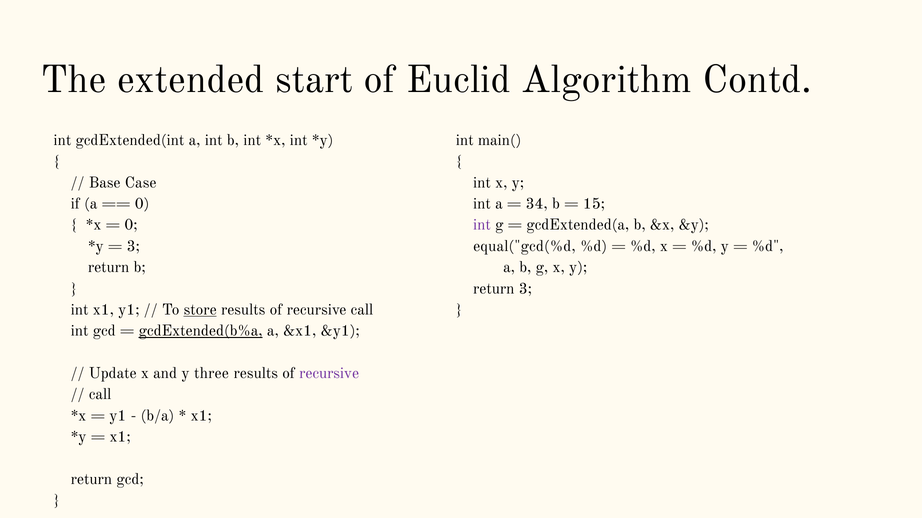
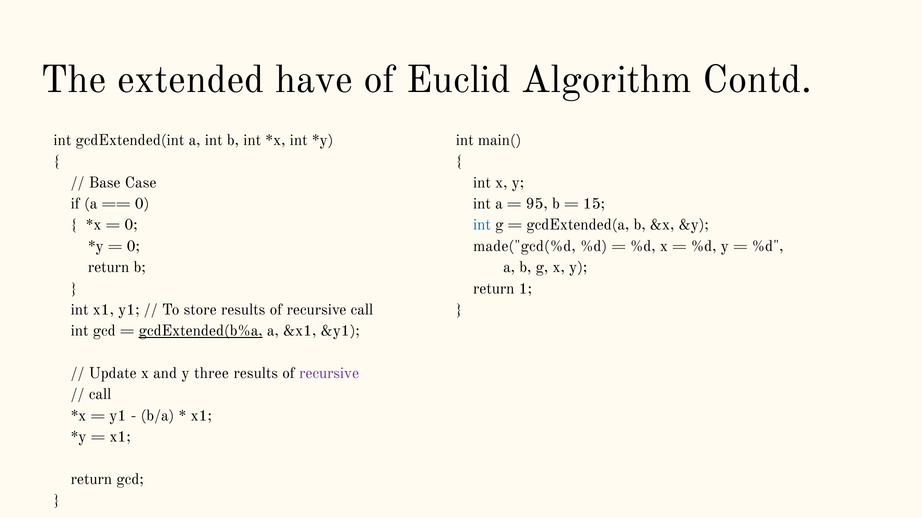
start: start -> have
34: 34 -> 95
int at (482, 225) colour: purple -> blue
3 at (133, 246): 3 -> 0
equal("gcd(%d: equal("gcd(%d -> made("gcd(%d
return 3: 3 -> 1
store underline: present -> none
